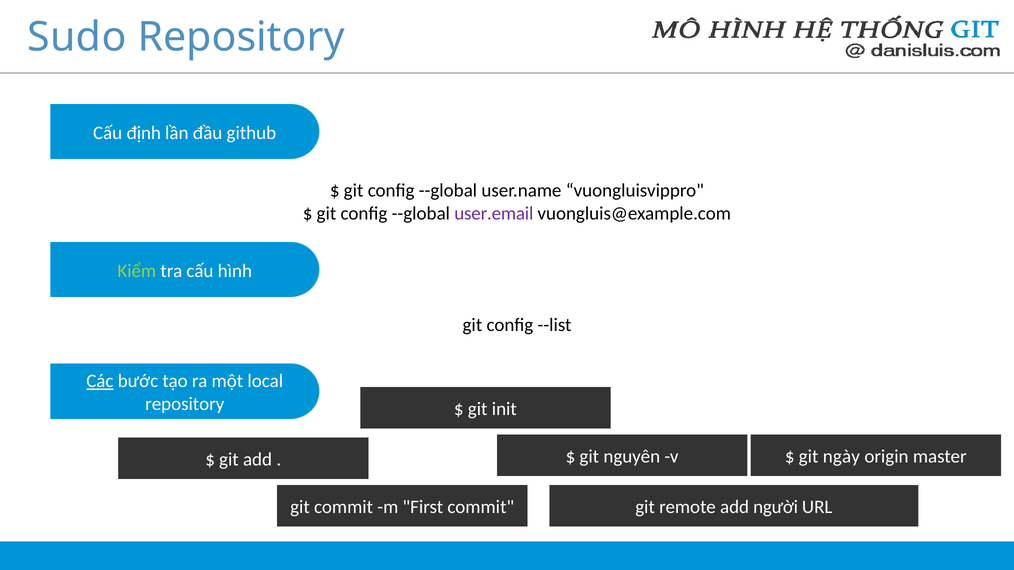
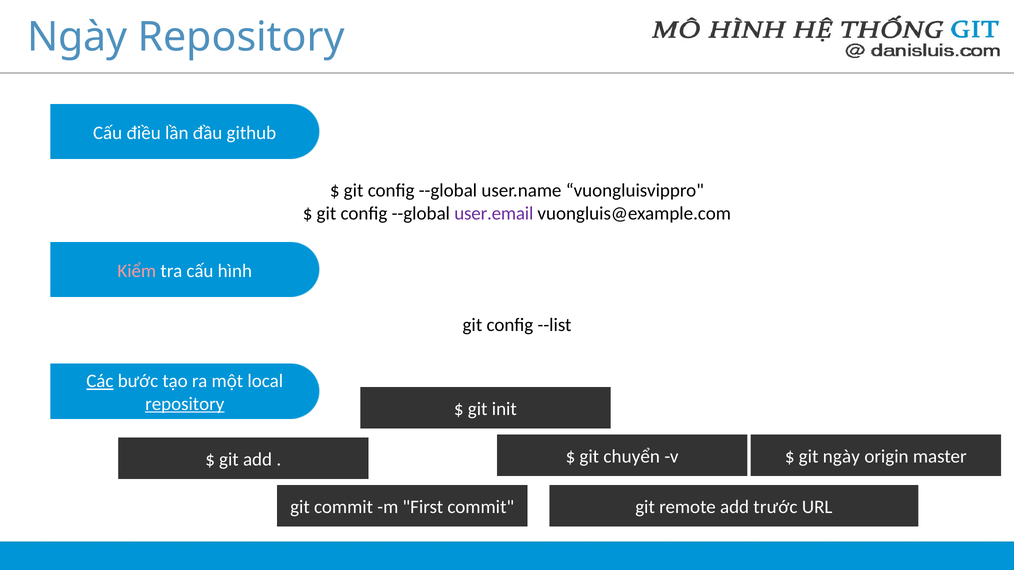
Sudo at (77, 37): Sudo -> Ngày
định: định -> điều
Kiểm colour: light green -> pink
repository at (185, 404) underline: none -> present
nguyên: nguyên -> chuyển
người: người -> trước
